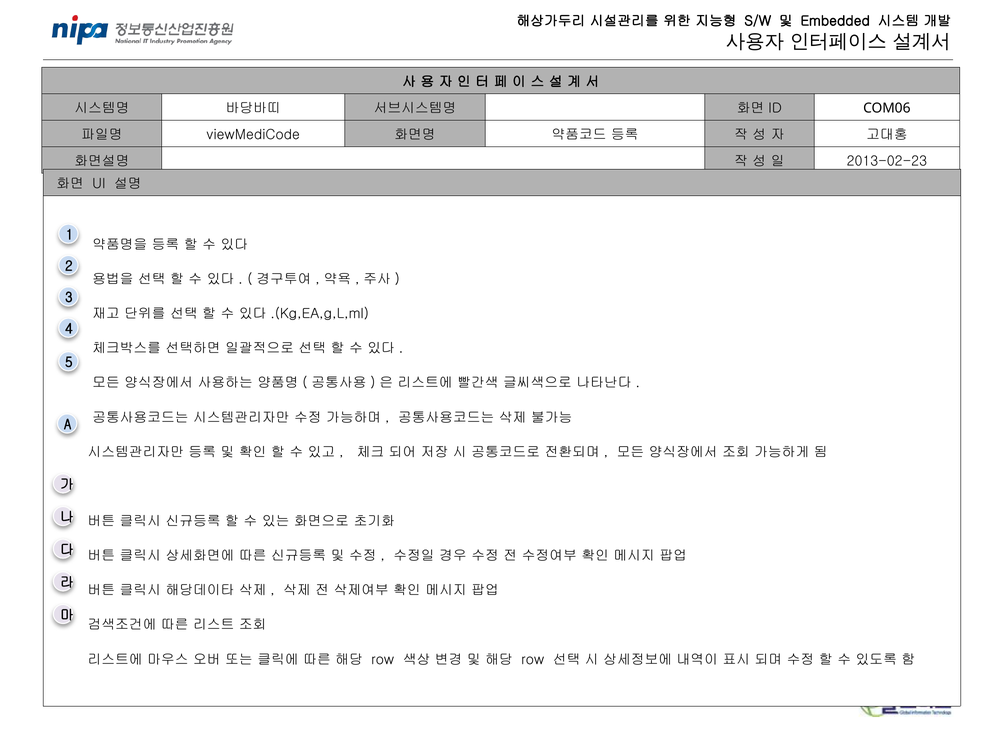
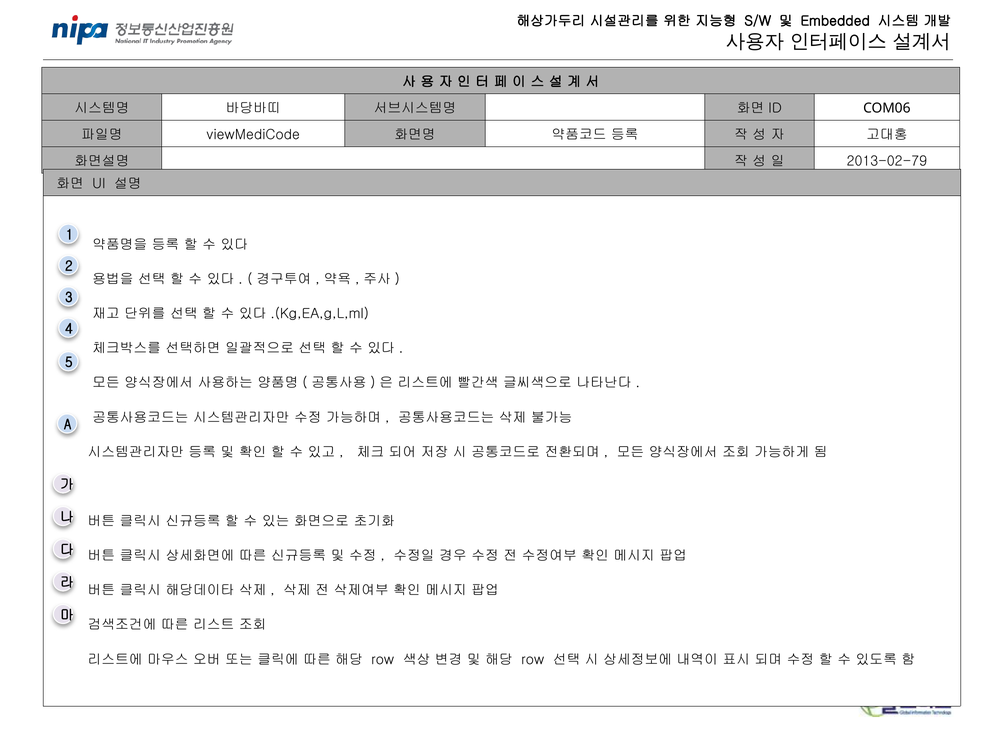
2013-02-23: 2013-02-23 -> 2013-02-79
